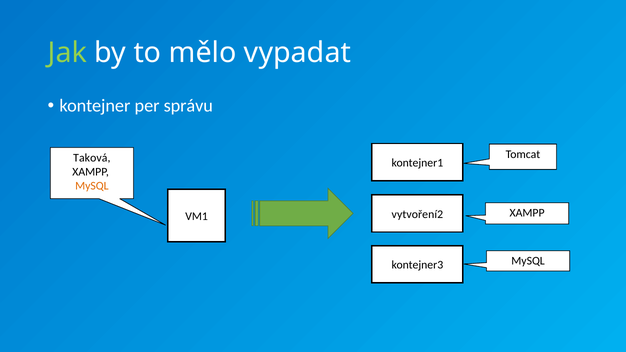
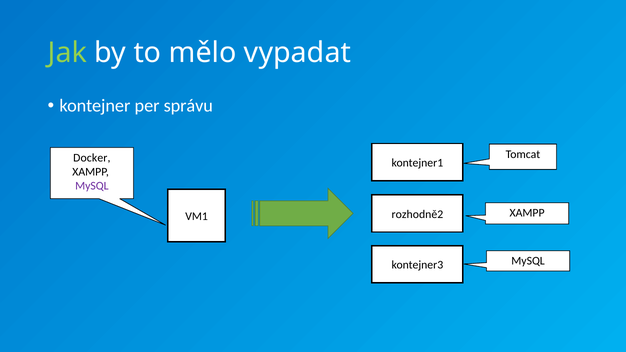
Taková: Taková -> Docker
MySQL at (92, 186) colour: orange -> purple
vytvoření2: vytvoření2 -> rozhodně2
